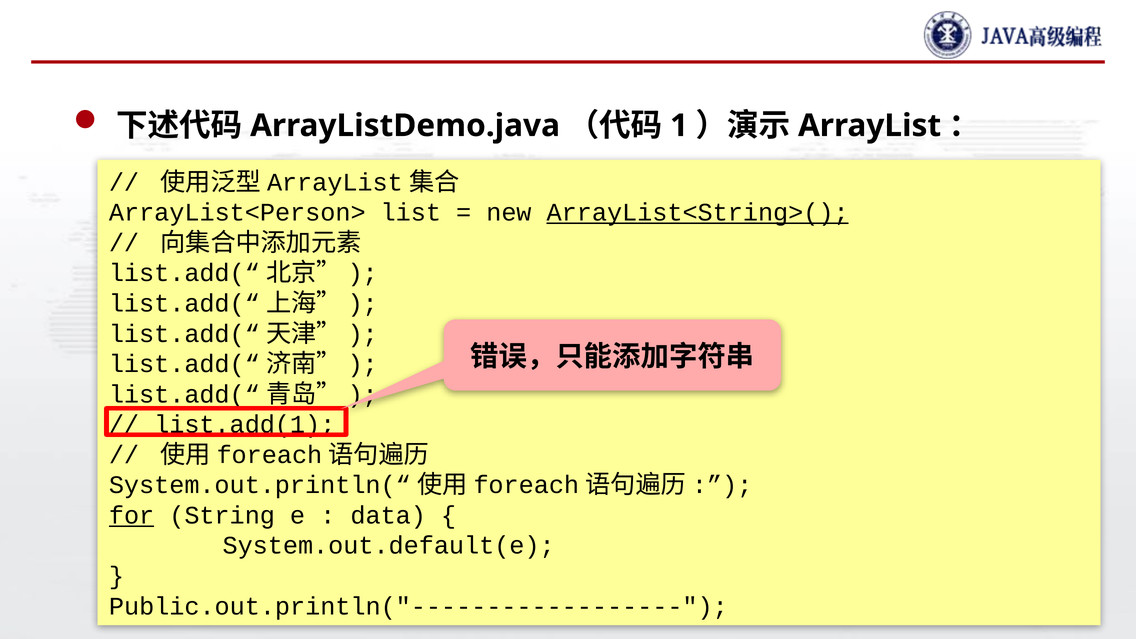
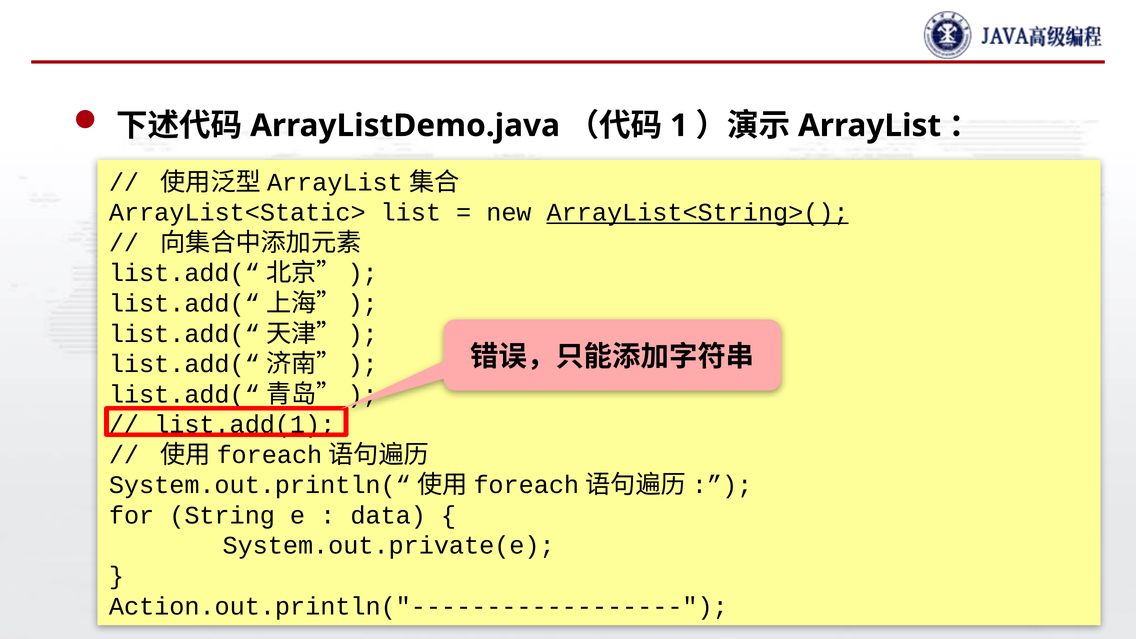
ArrayList<Person>: ArrayList<Person> -> ArrayList<Static>
for underline: present -> none
System.out.default(e: System.out.default(e -> System.out.private(e
Public.out.println("------------------: Public.out.println("------------------ -> Action.out.println("------------------
